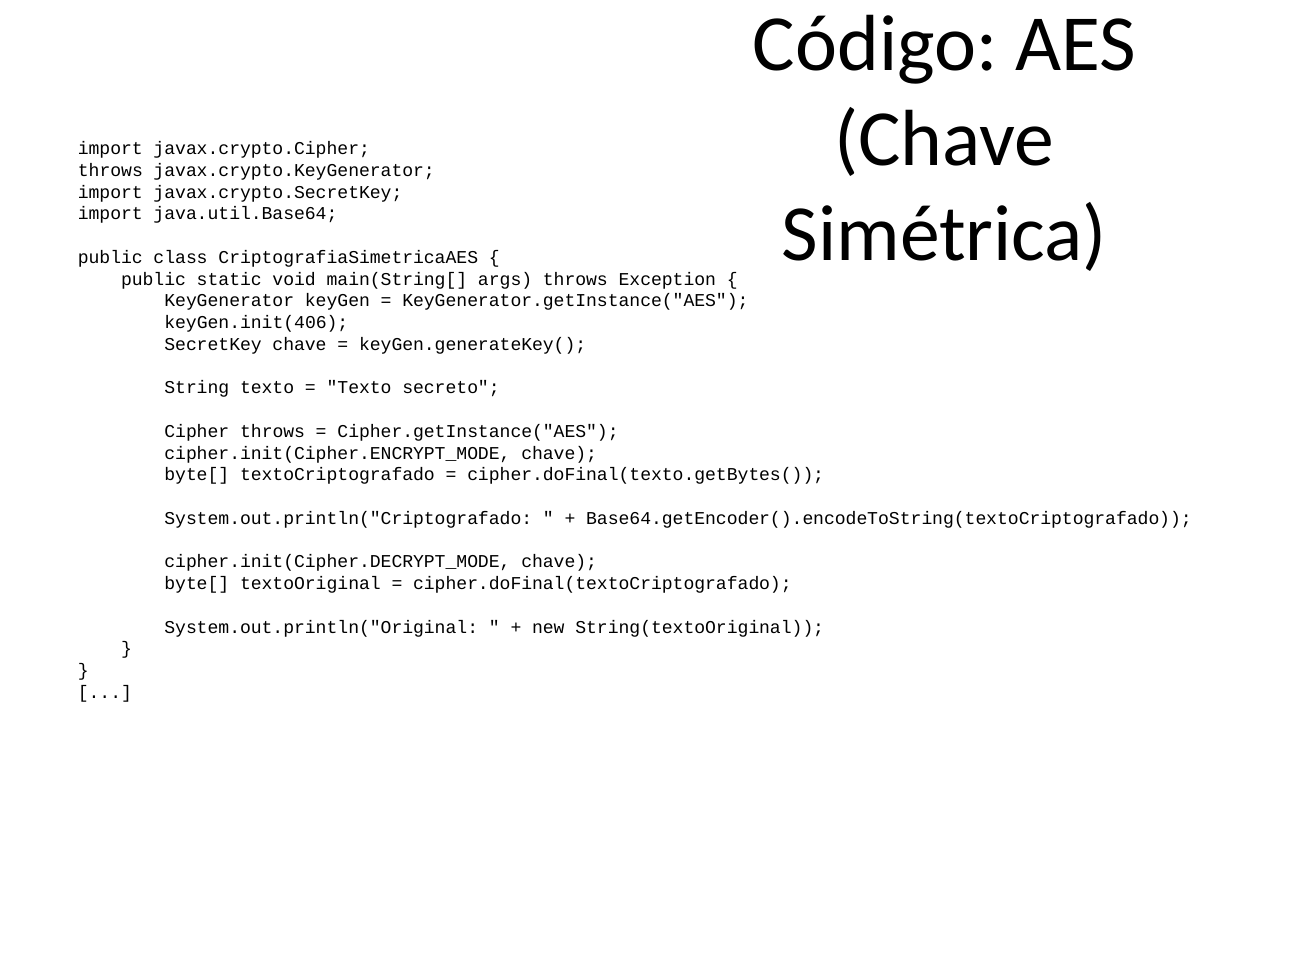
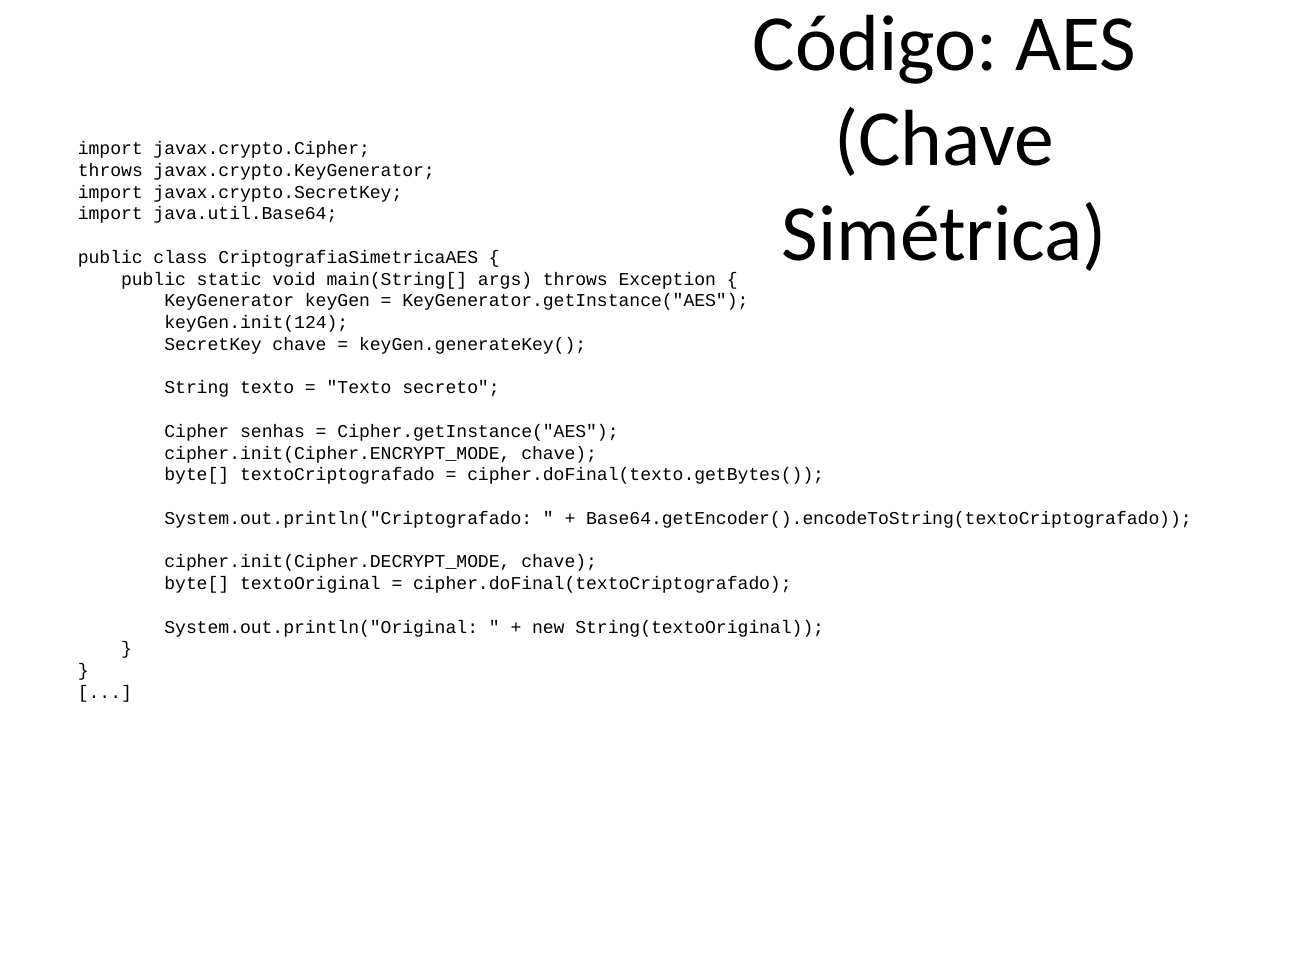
keyGen.init(406: keyGen.init(406 -> keyGen.init(124
Cipher throws: throws -> senhas
